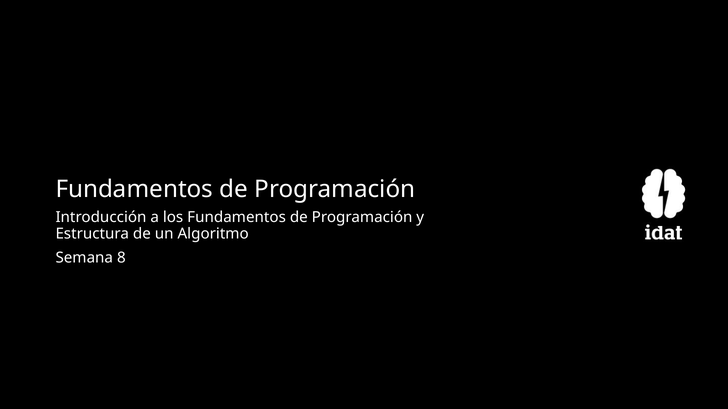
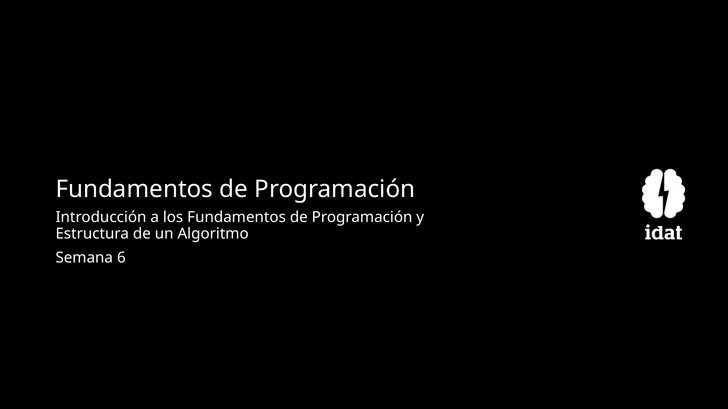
8: 8 -> 6
